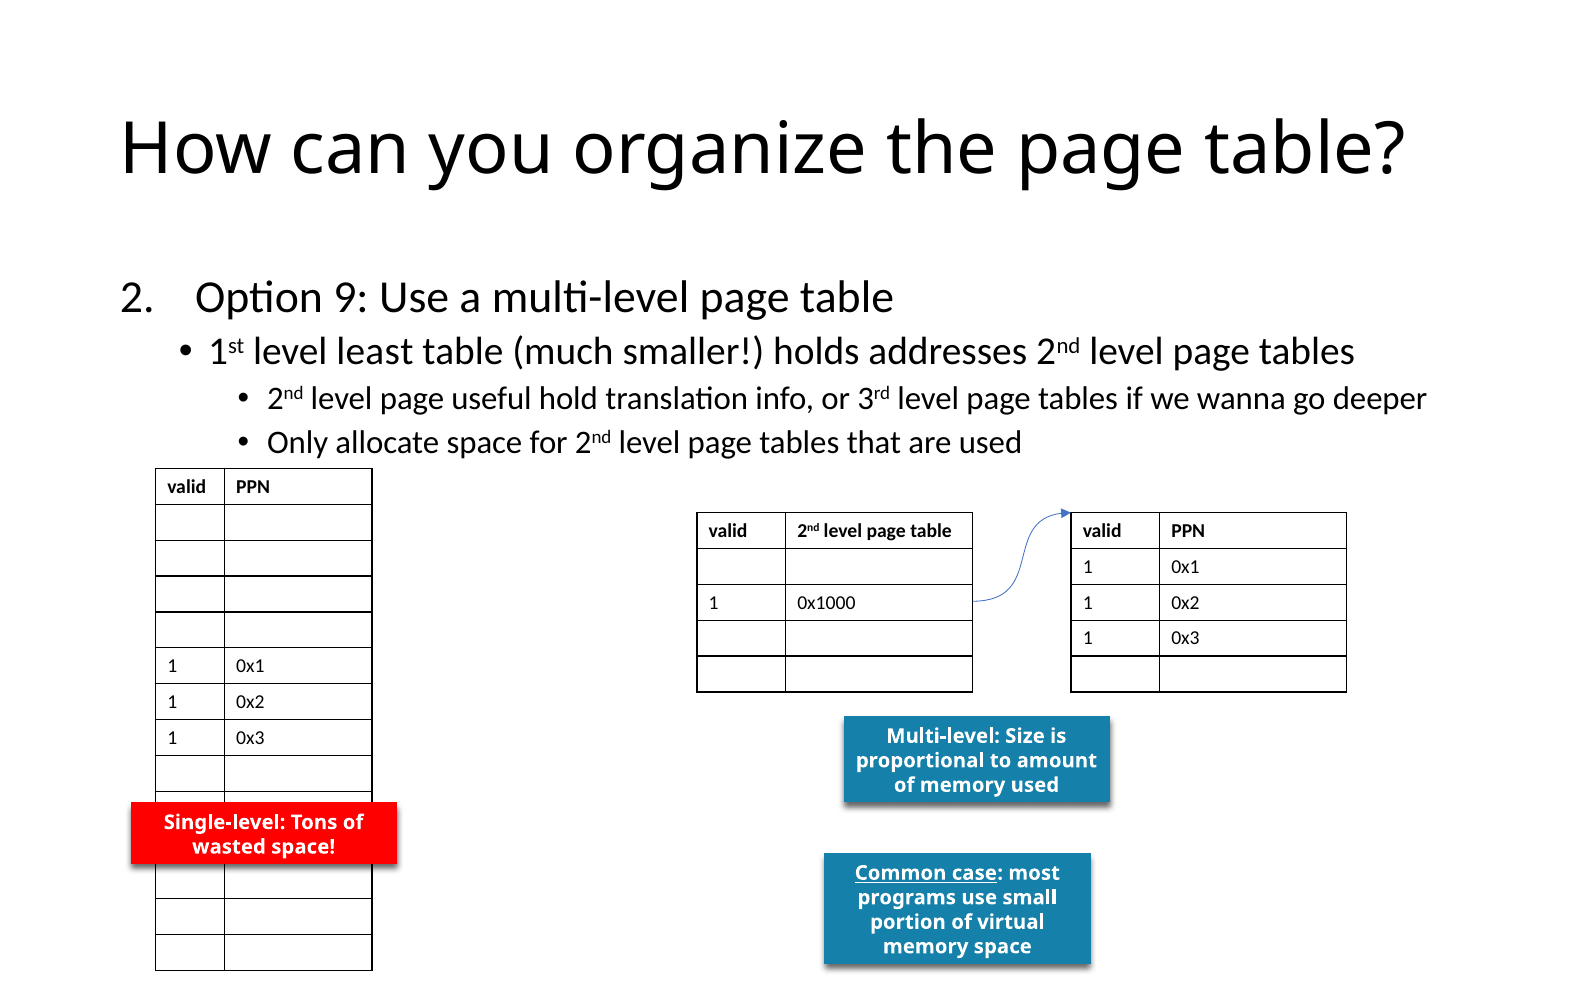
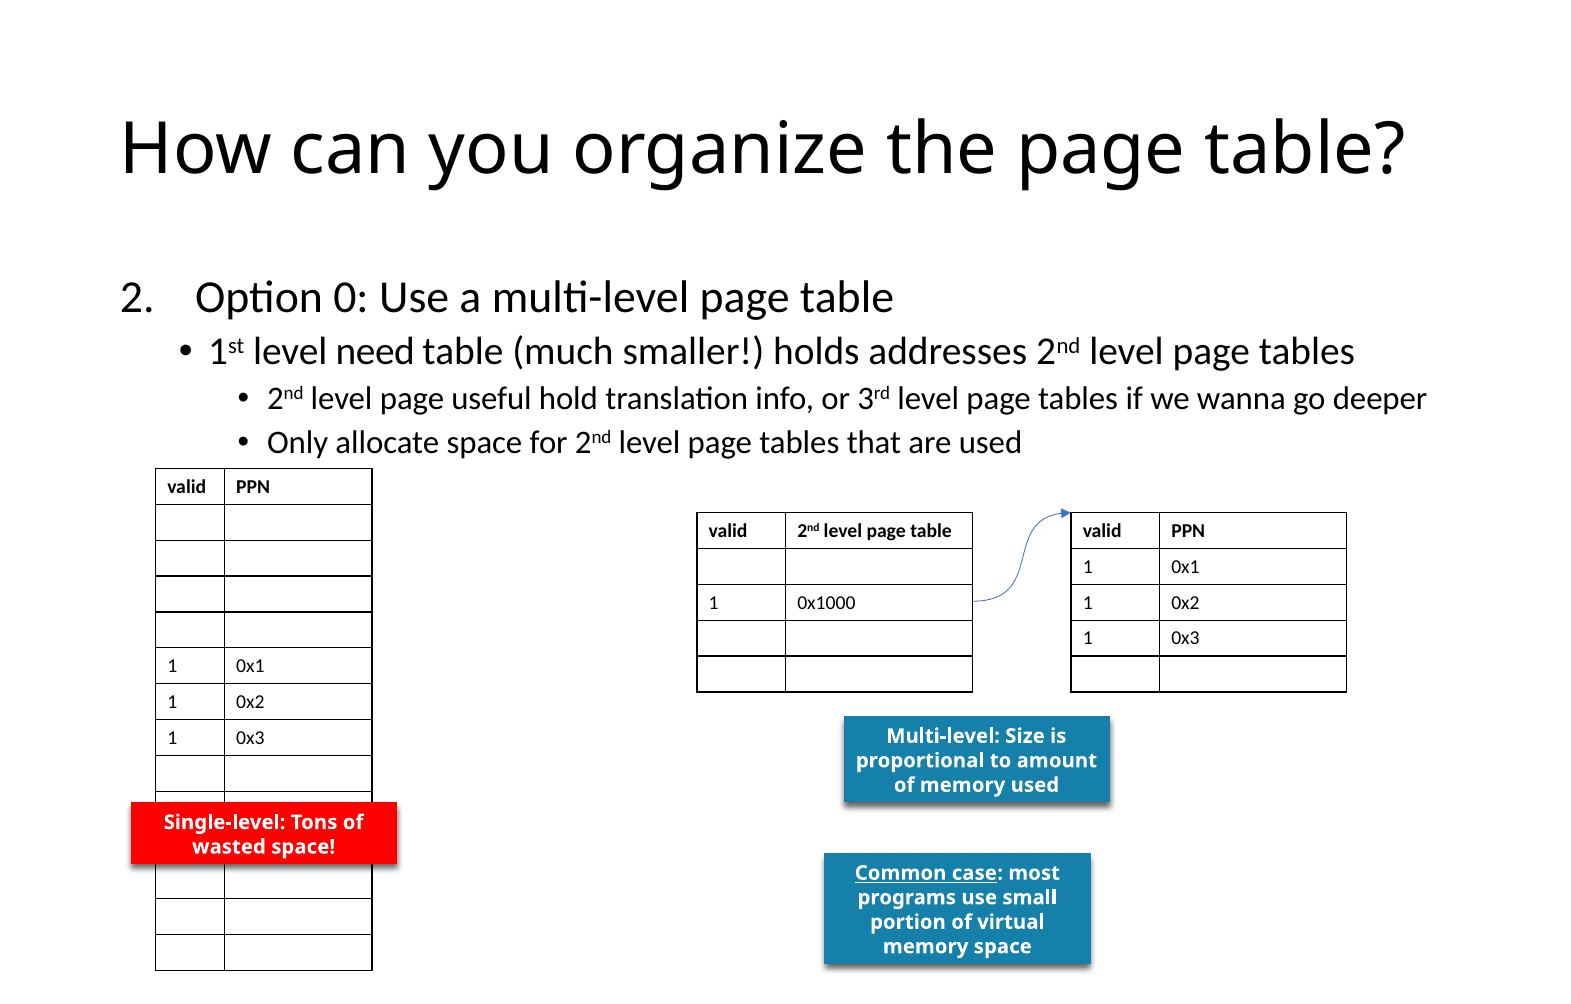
9: 9 -> 0
least: least -> need
